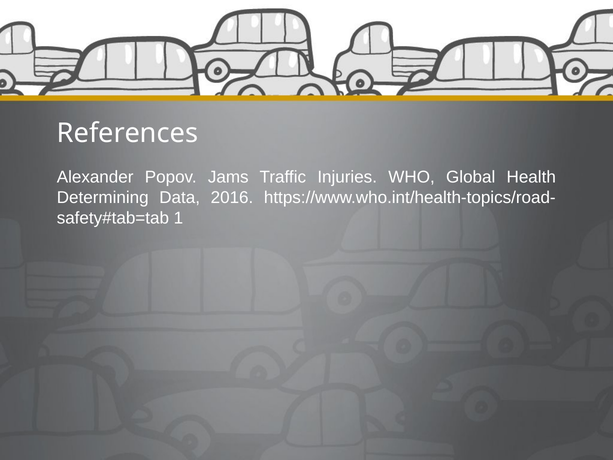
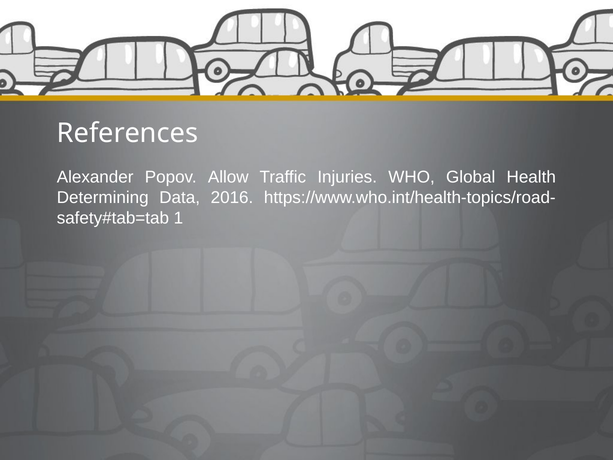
Jams: Jams -> Allow
